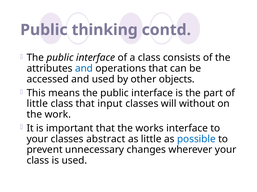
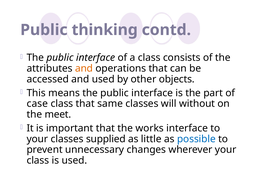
and at (84, 69) colour: blue -> orange
little at (37, 104): little -> case
input: input -> same
work: work -> meet
abstract: abstract -> supplied
